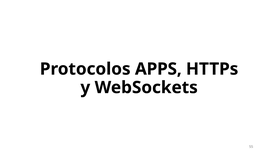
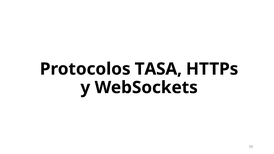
APPS: APPS -> TASA
